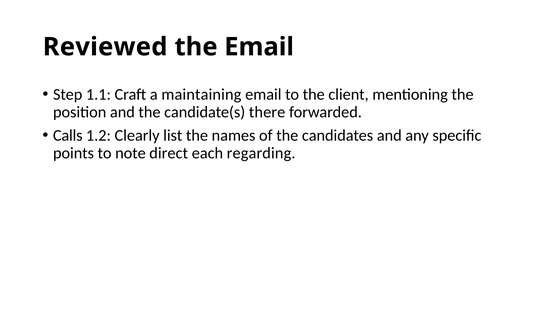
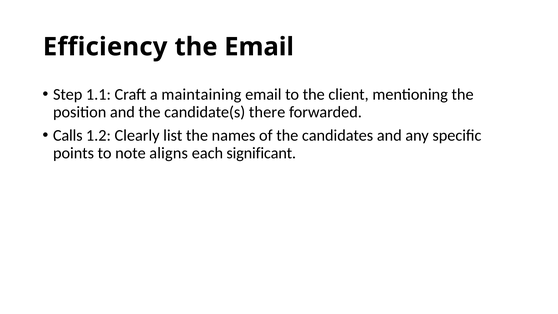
Reviewed: Reviewed -> Efficiency
direct: direct -> aligns
regarding: regarding -> significant
